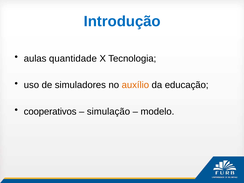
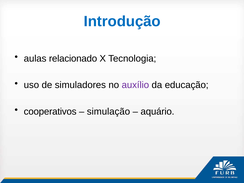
quantidade: quantidade -> relacionado
auxílio colour: orange -> purple
modelo: modelo -> aquário
